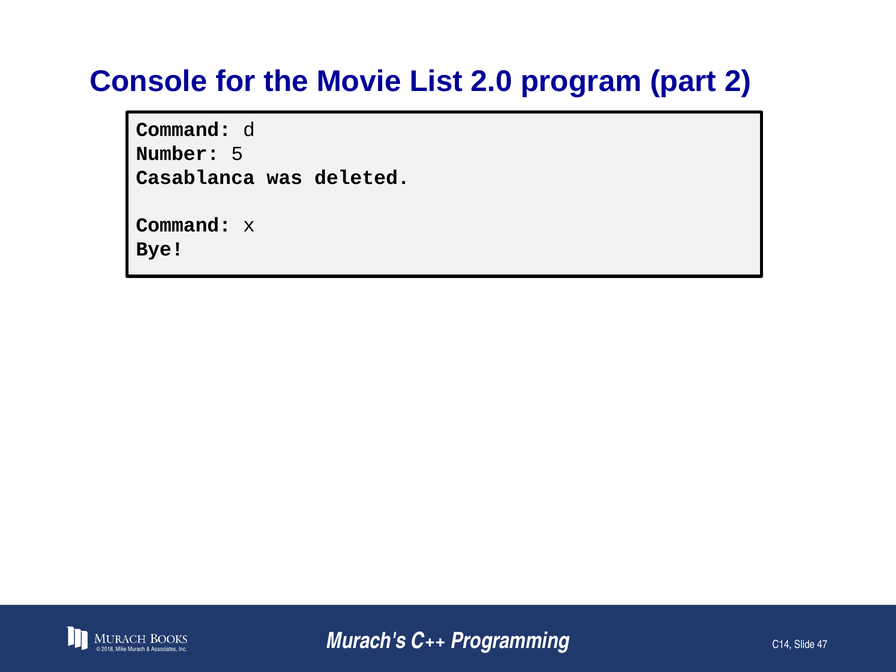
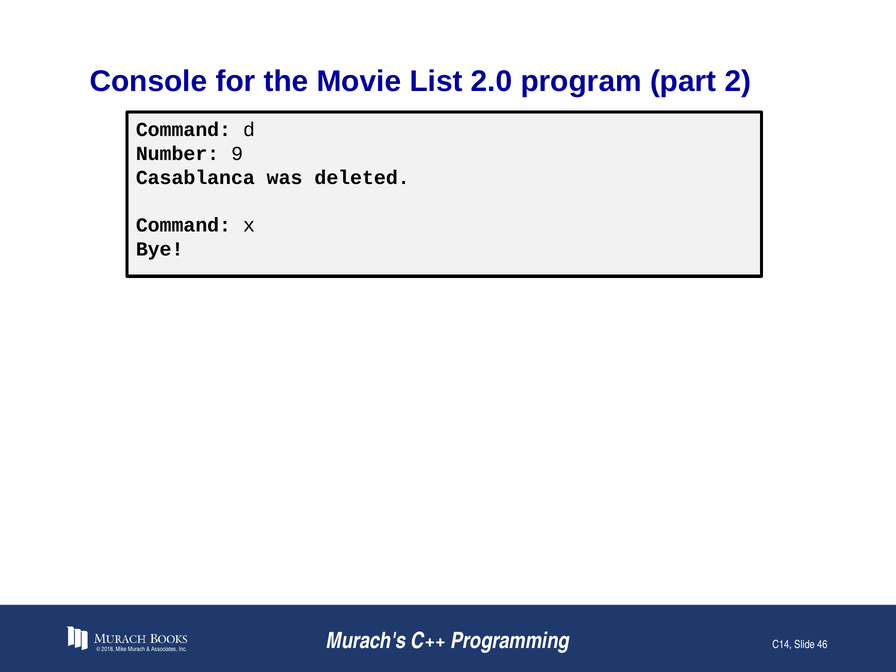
5: 5 -> 9
47: 47 -> 46
